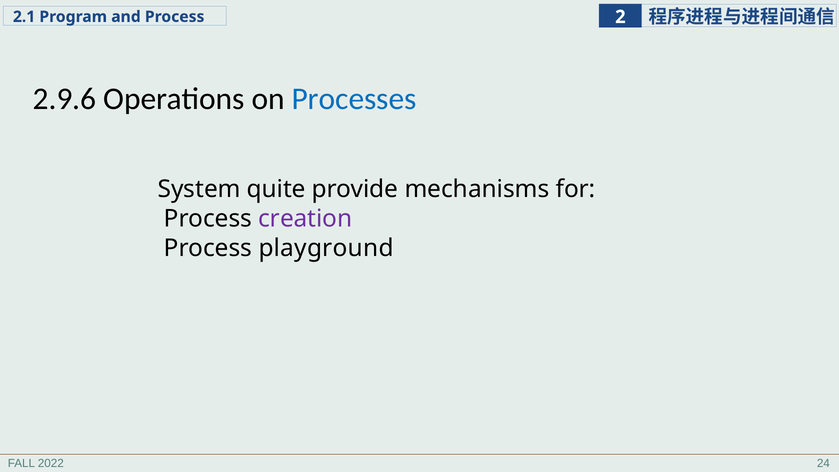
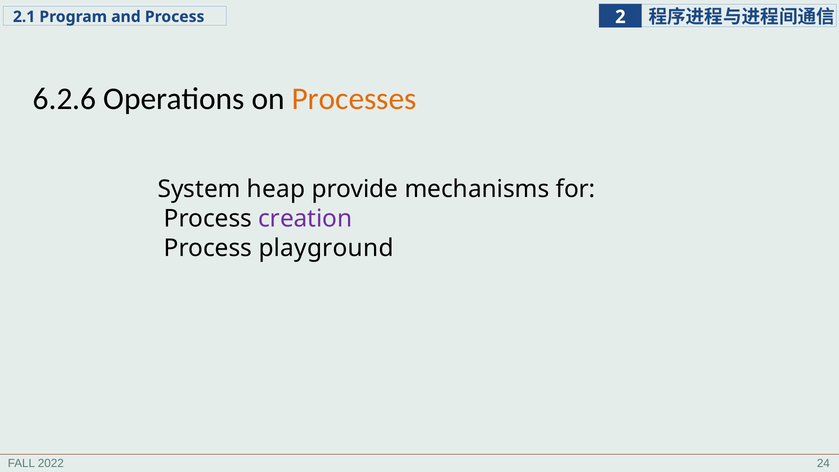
2.9.6: 2.9.6 -> 6.2.6
Processes colour: blue -> orange
quite: quite -> heap
